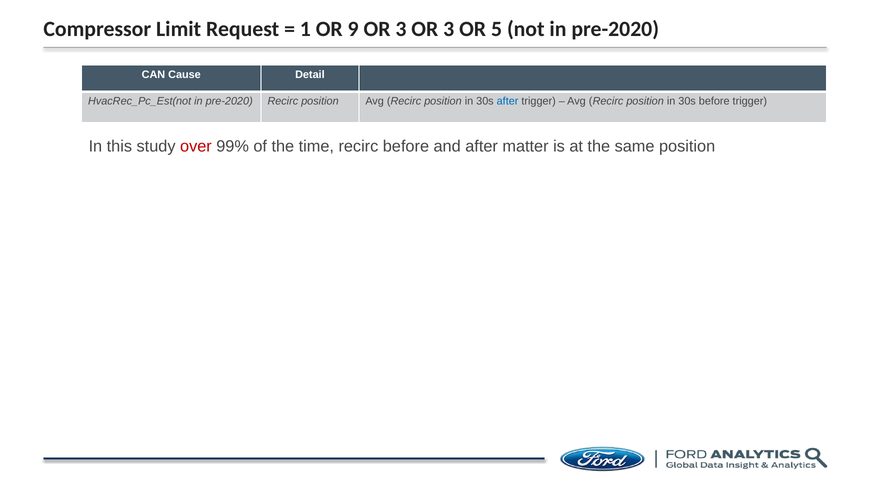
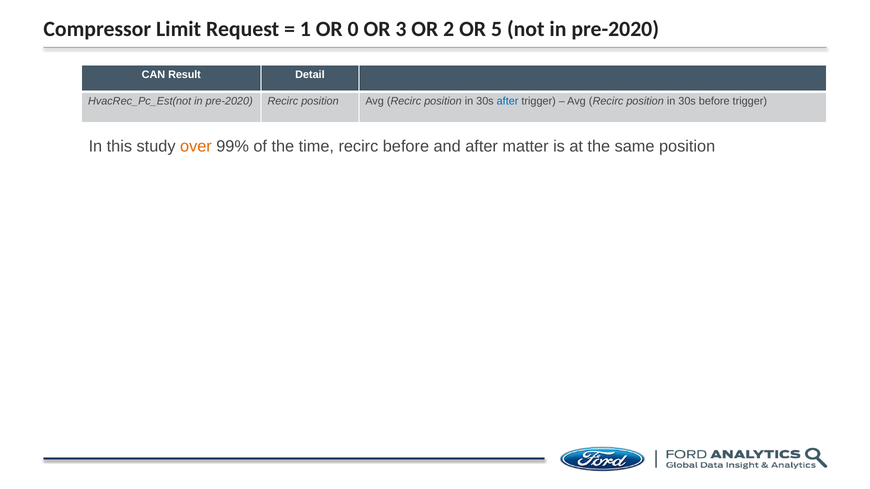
9: 9 -> 0
3 OR 3: 3 -> 2
Cause: Cause -> Result
over colour: red -> orange
